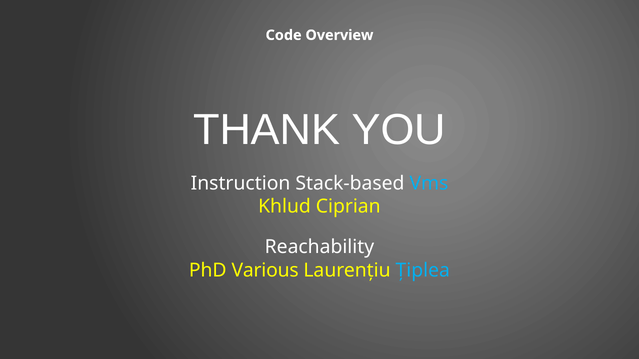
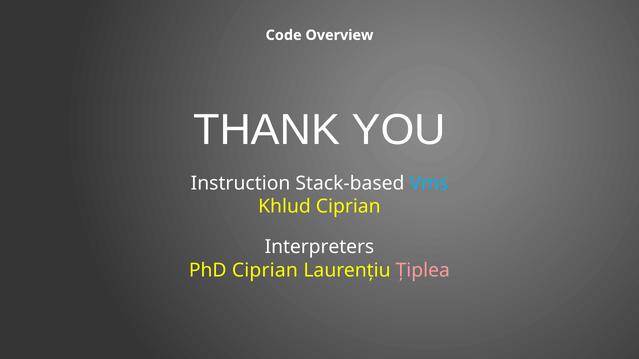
Reachability: Reachability -> Interpreters
PhD Various: Various -> Ciprian
Țiplea colour: light blue -> pink
